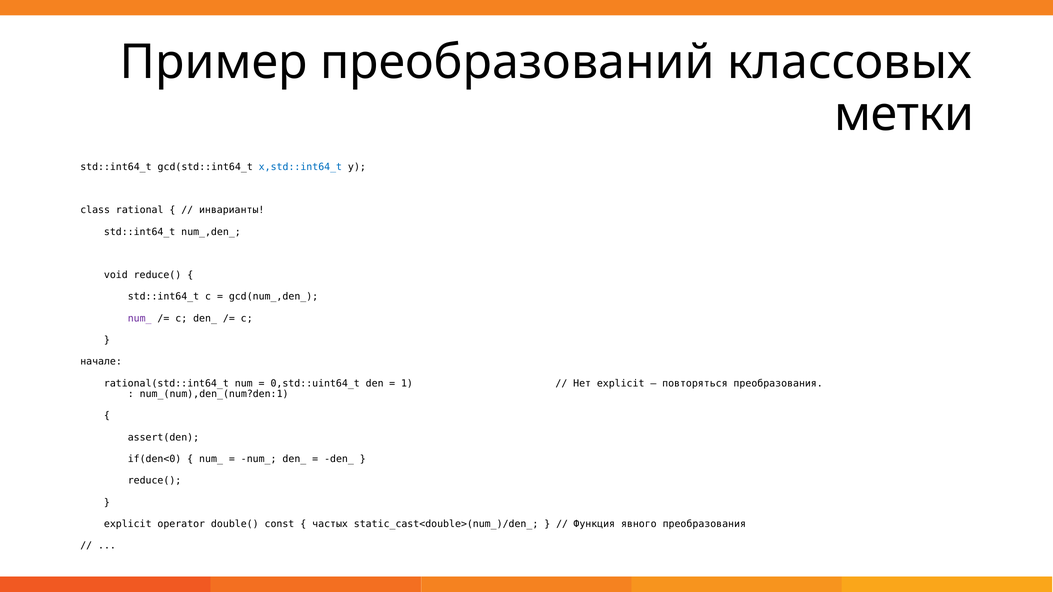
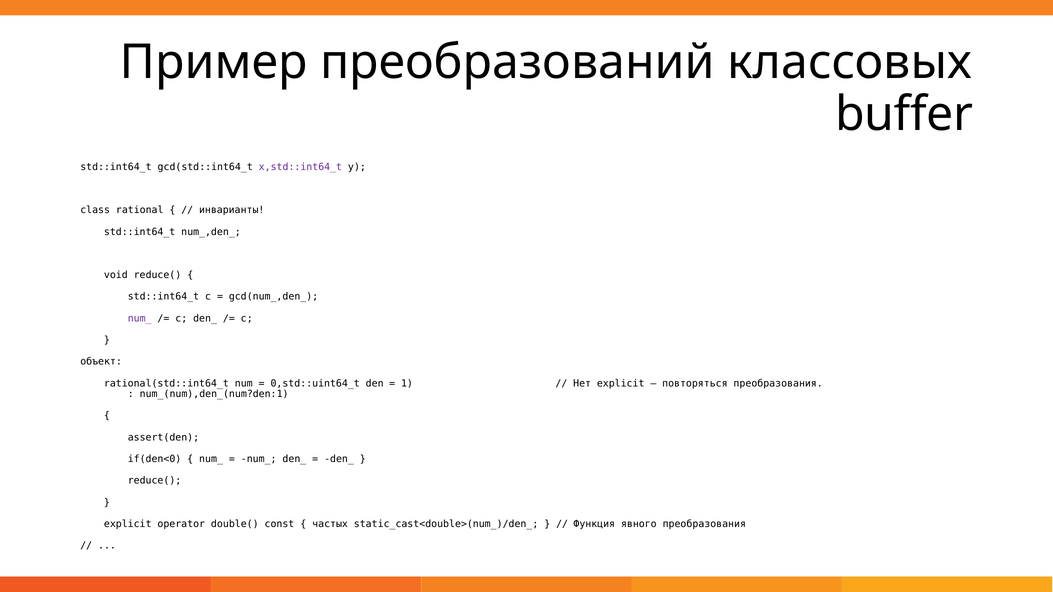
метки: метки -> buffer
x,std::int64_t colour: blue -> purple
начале: начале -> объект
